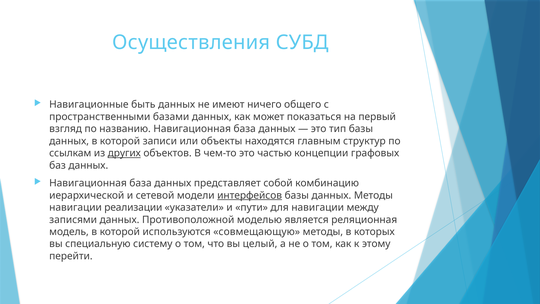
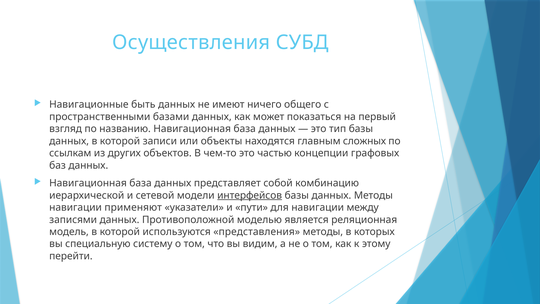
структур: структур -> сложных
других underline: present -> none
реализации: реализации -> применяют
совмещающую: совмещающую -> представления
целый: целый -> видим
